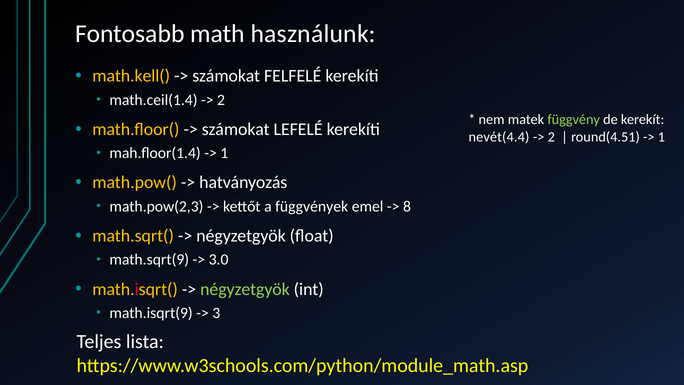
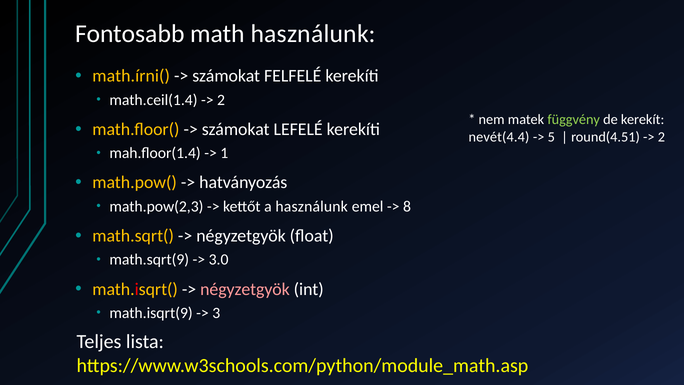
math.kell(: math.kell( -> math.írni(
2 at (551, 137): 2 -> 5
1 at (661, 137): 1 -> 2
a függvények: függvények -> használunk
négyzetgyök at (245, 289) colour: light green -> pink
